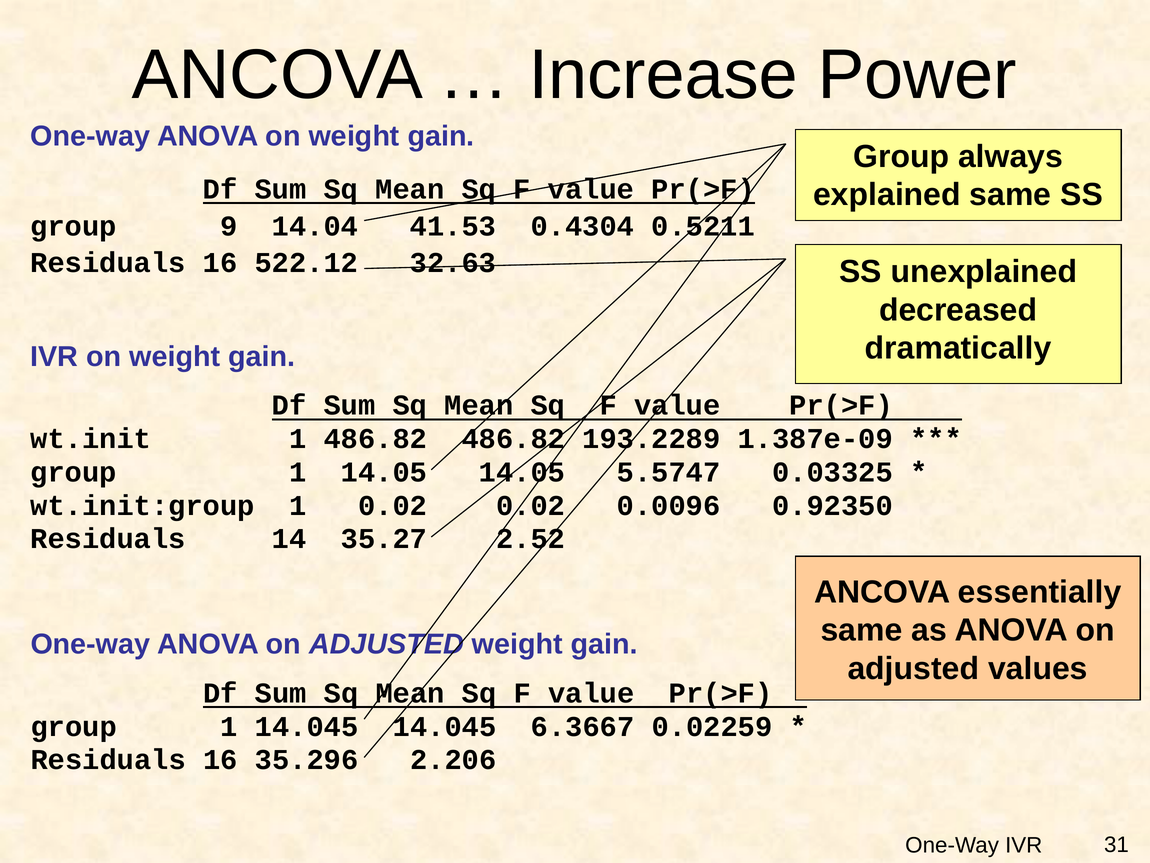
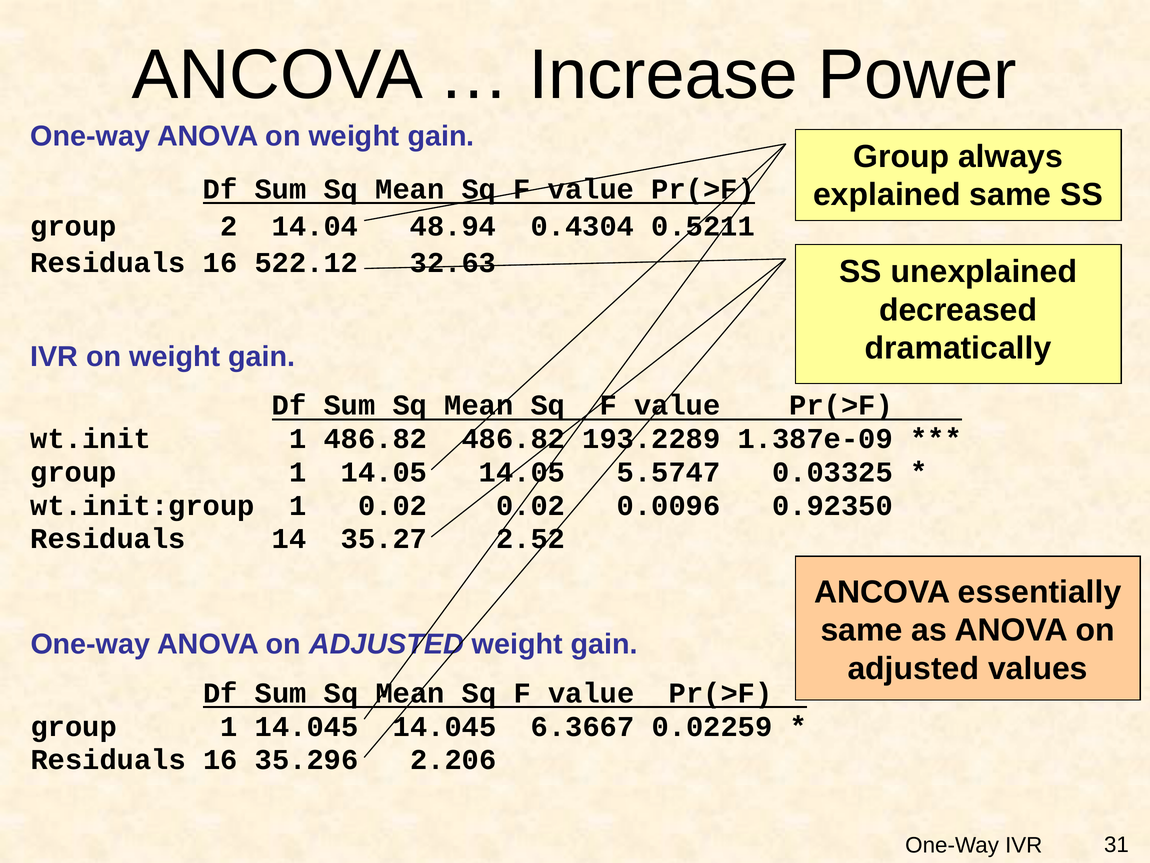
9: 9 -> 2
41.53: 41.53 -> 48.94
